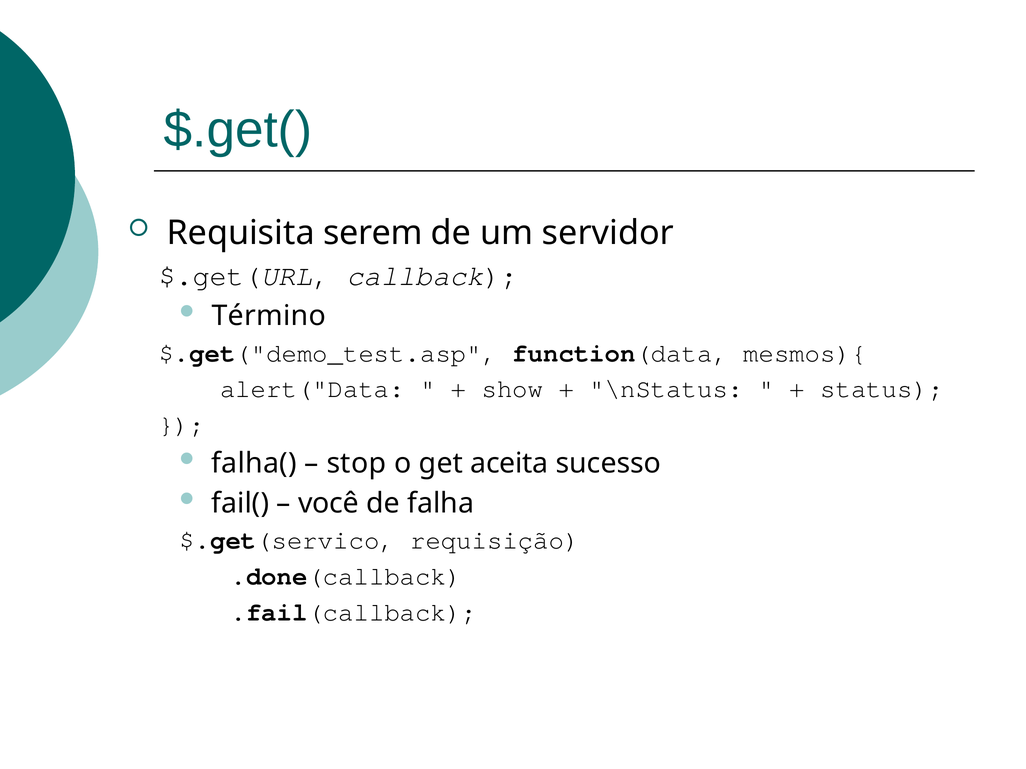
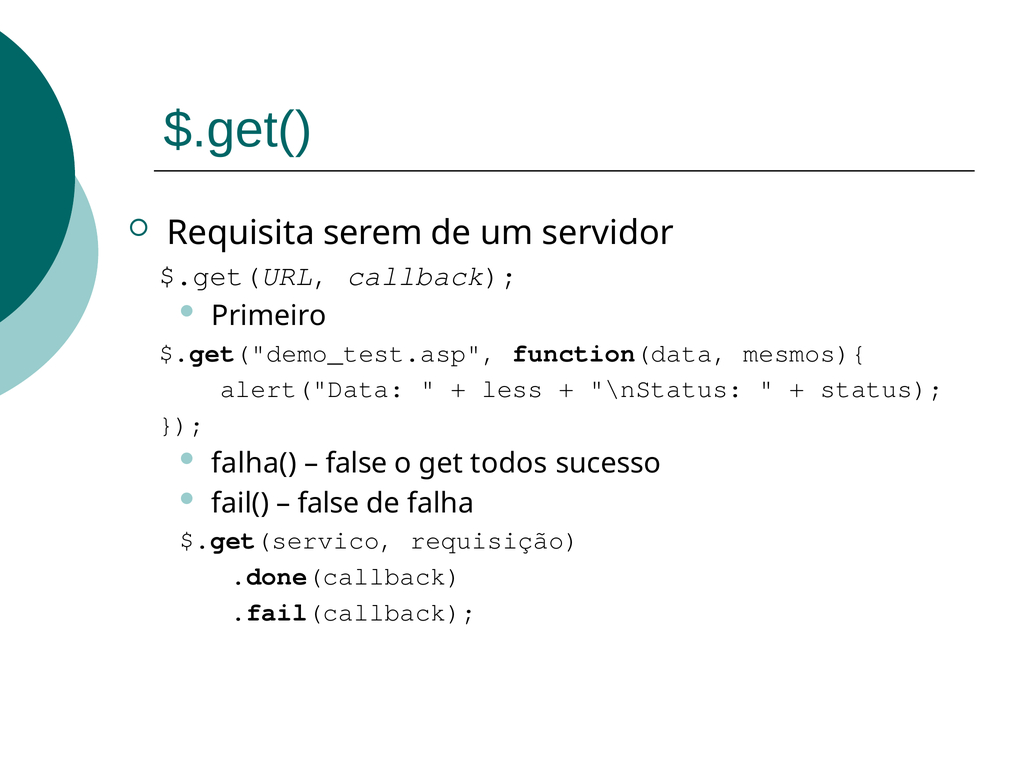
Término: Término -> Primeiro
show: show -> less
stop at (356, 464): stop -> false
aceita: aceita -> todos
você at (329, 503): você -> false
